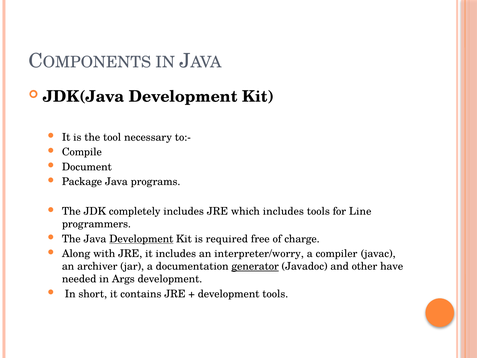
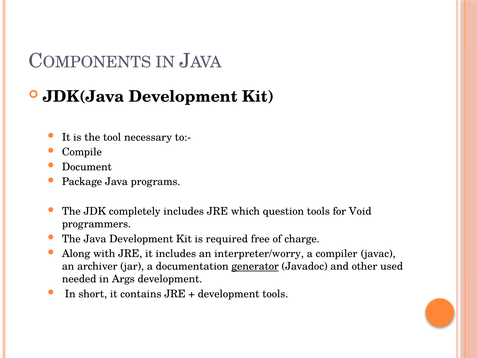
which includes: includes -> question
Line: Line -> Void
Development at (141, 239) underline: present -> none
have: have -> used
